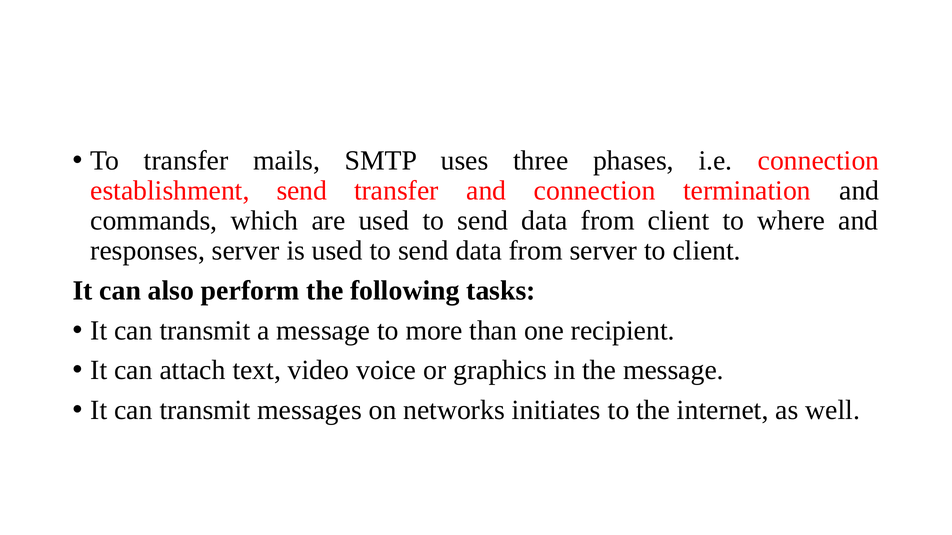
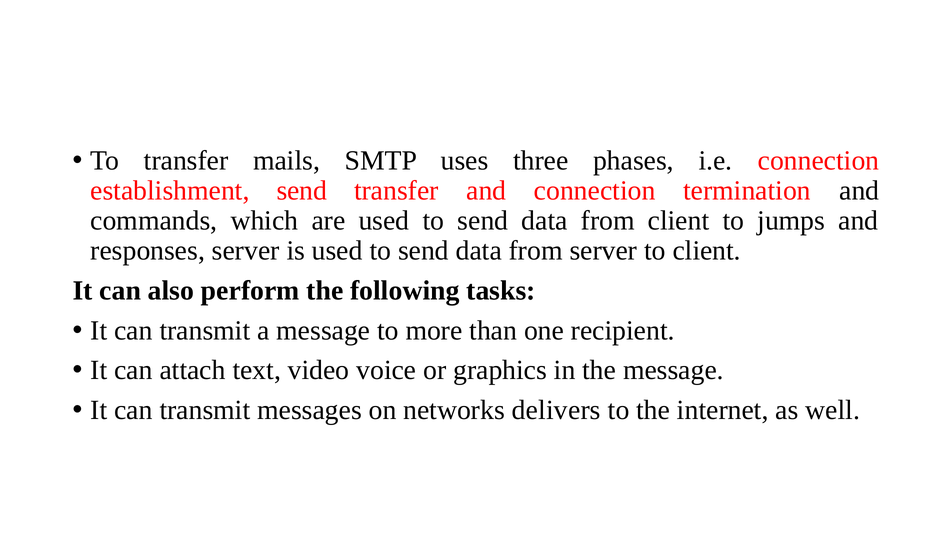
where: where -> jumps
initiates: initiates -> delivers
